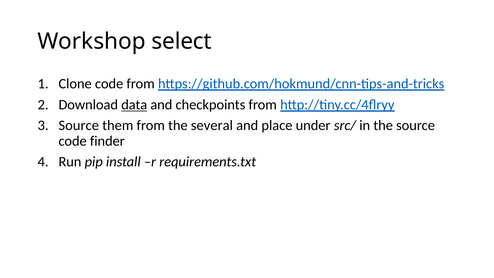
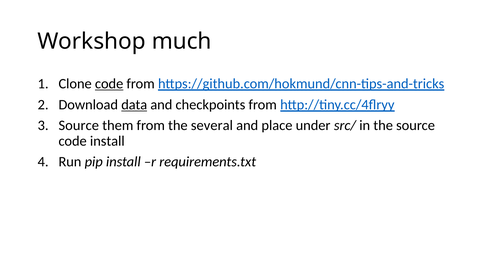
select: select -> much
code at (109, 84) underline: none -> present
code finder: finder -> install
